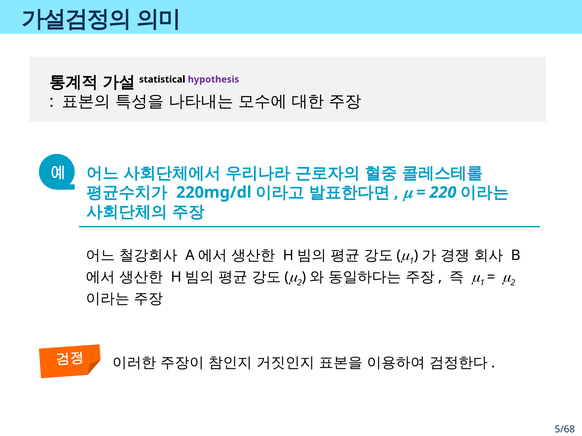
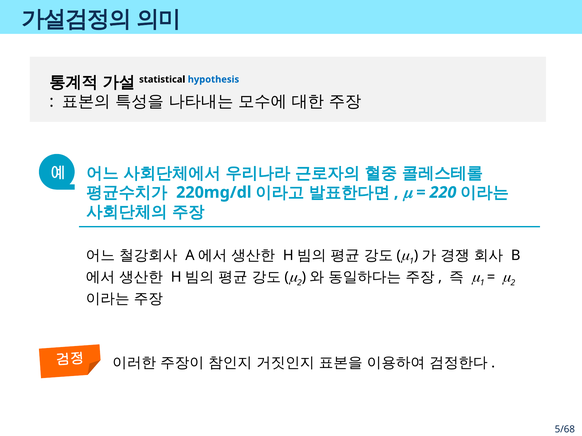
hypothesis colour: purple -> blue
